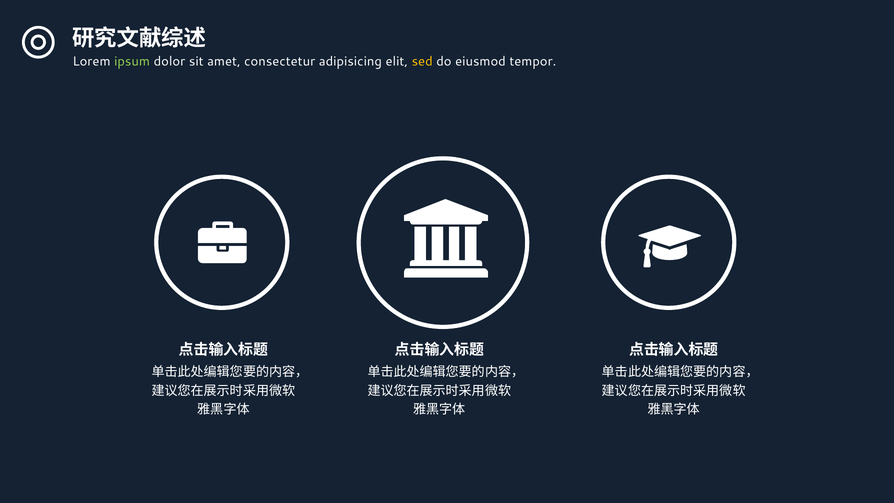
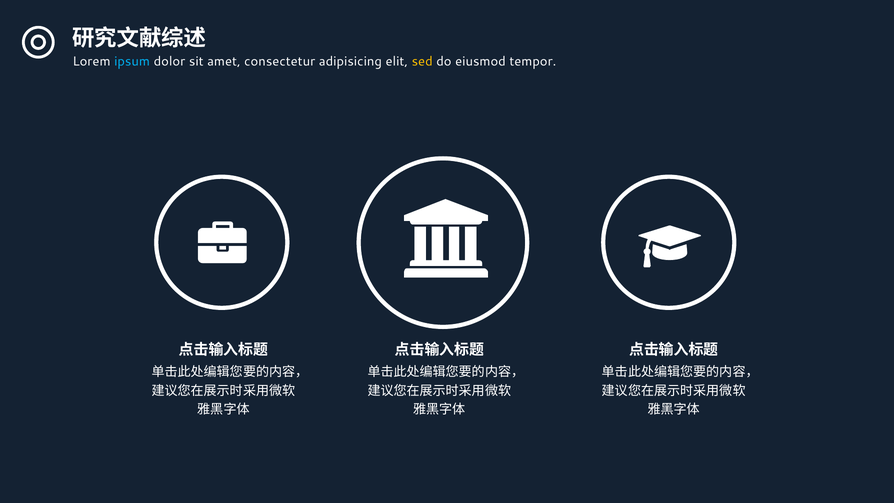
ipsum colour: light green -> light blue
